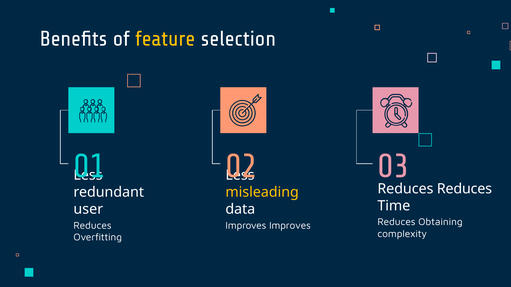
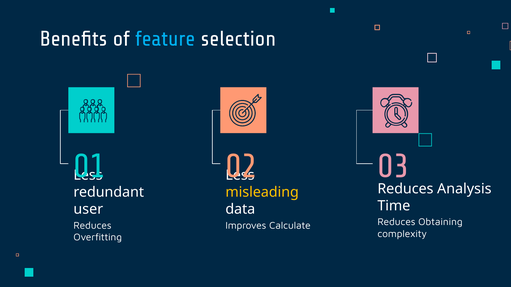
feature colour: yellow -> light blue
Reduces Reduces: Reduces -> Analysis
Improves Improves: Improves -> Calculate
